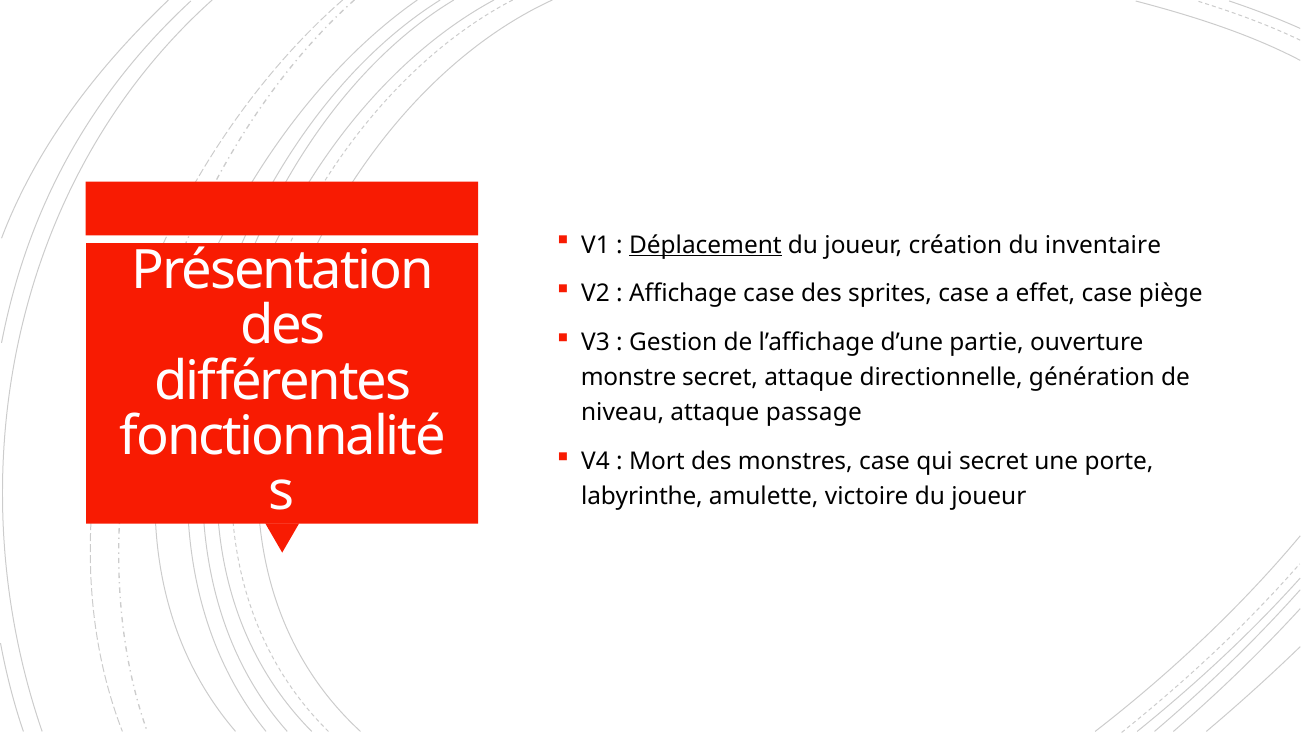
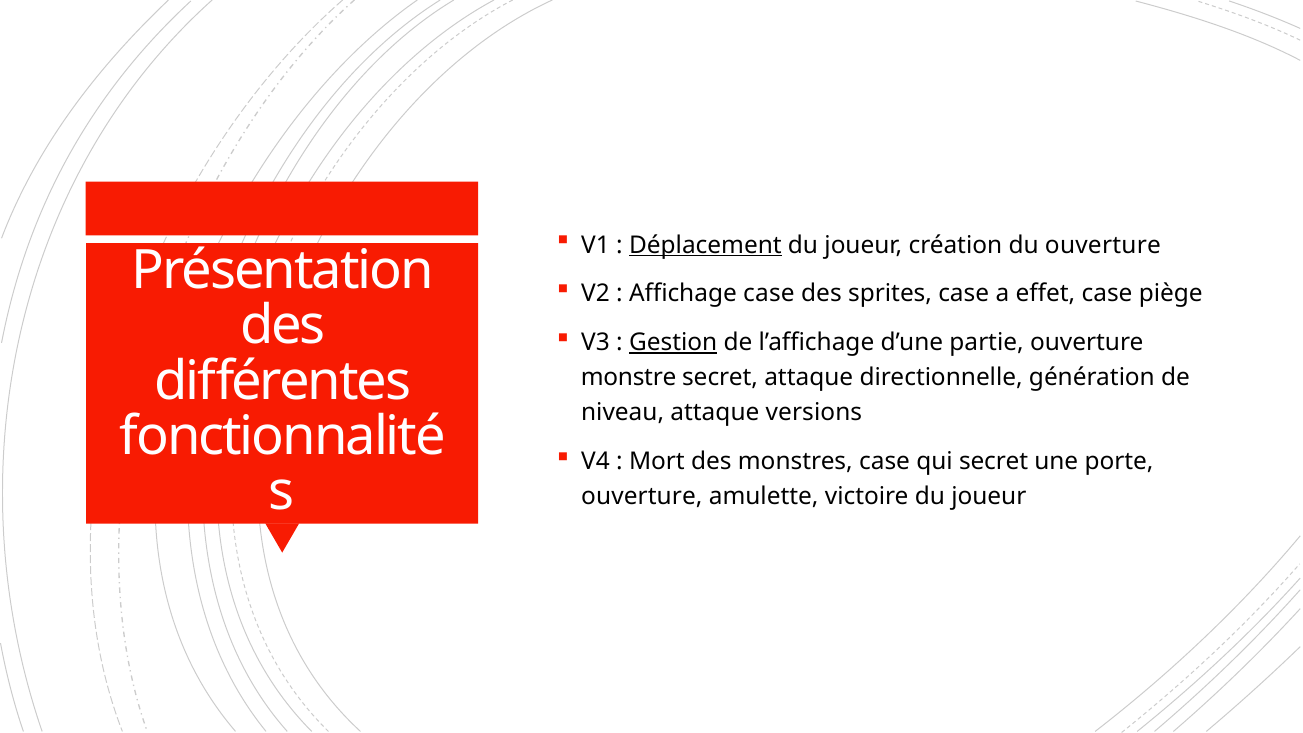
du inventaire: inventaire -> ouverture
Gestion underline: none -> present
passage: passage -> versions
labyrinthe at (642, 497): labyrinthe -> ouverture
